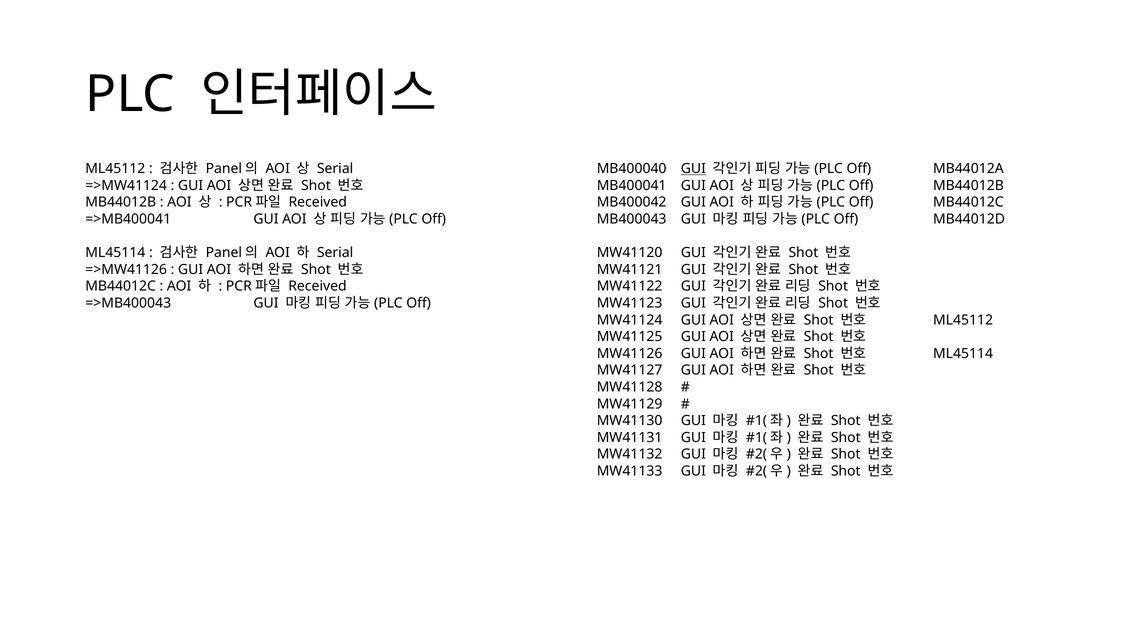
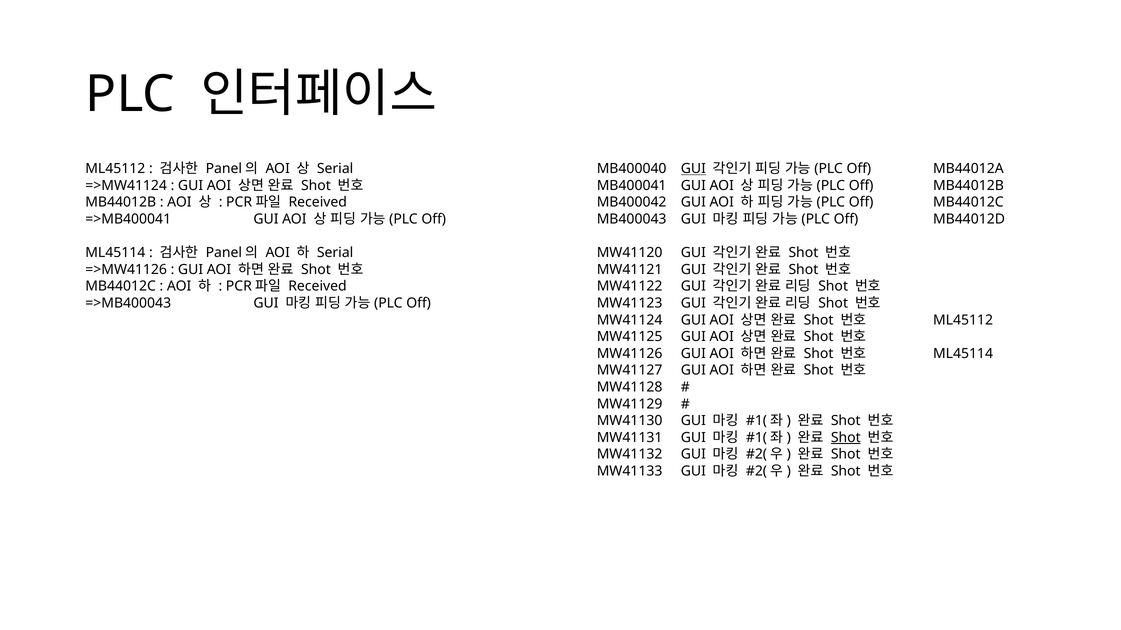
Shot at (846, 438) underline: none -> present
